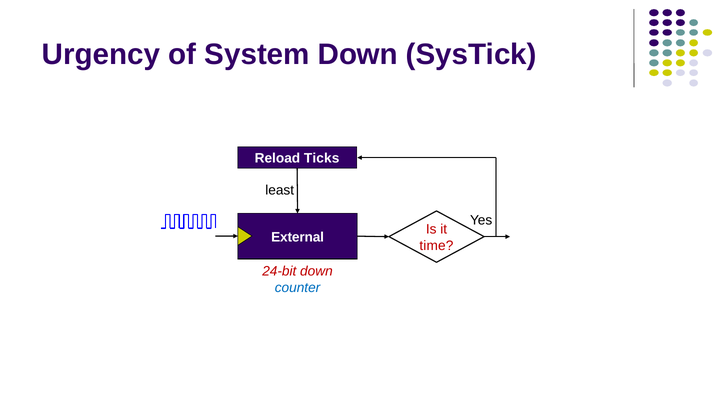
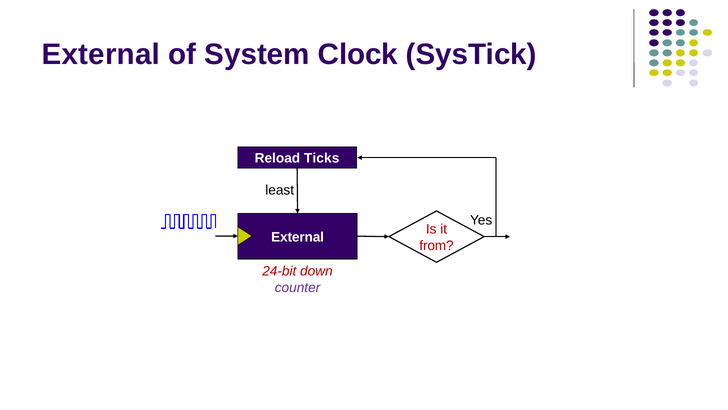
Urgency at (101, 54): Urgency -> External
System Down: Down -> Clock
time: time -> from
counter colour: blue -> purple
